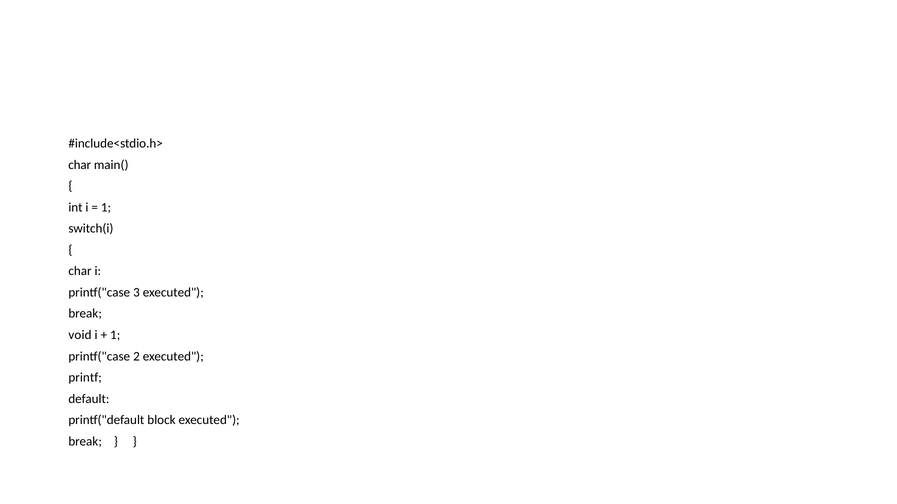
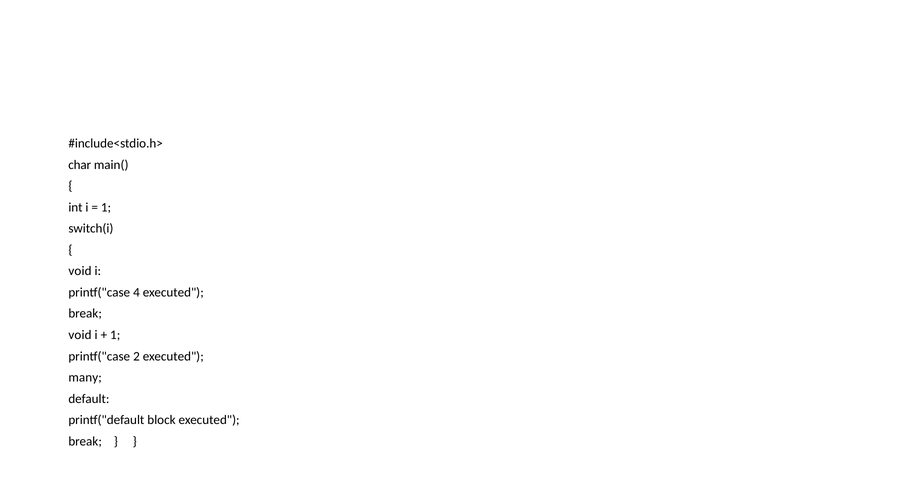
char at (80, 271): char -> void
3: 3 -> 4
printf: printf -> many
